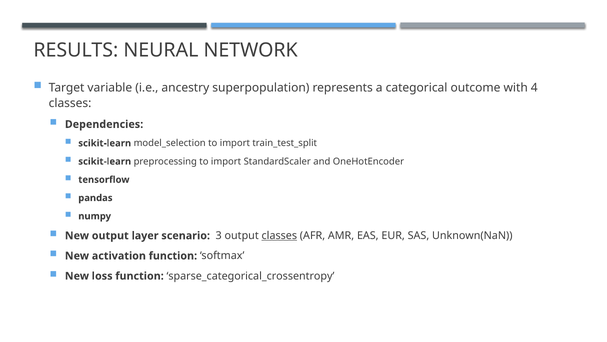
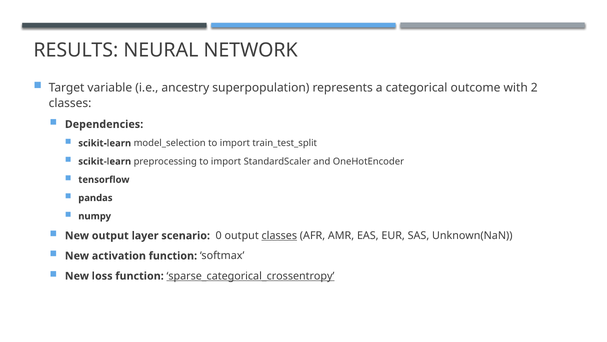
4: 4 -> 2
3: 3 -> 0
sparse_categorical_crossentropy underline: none -> present
